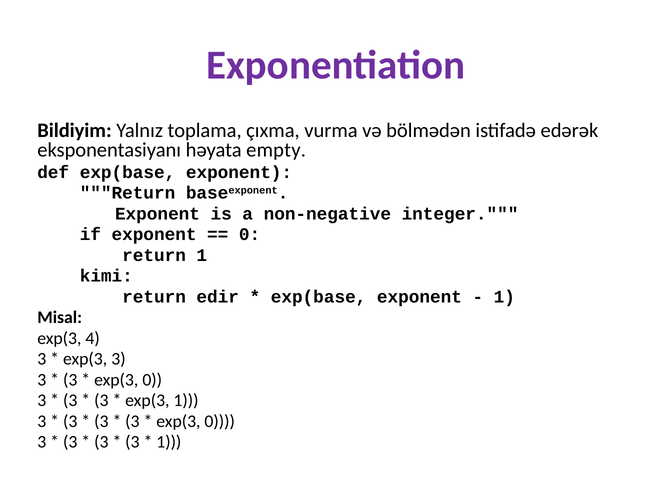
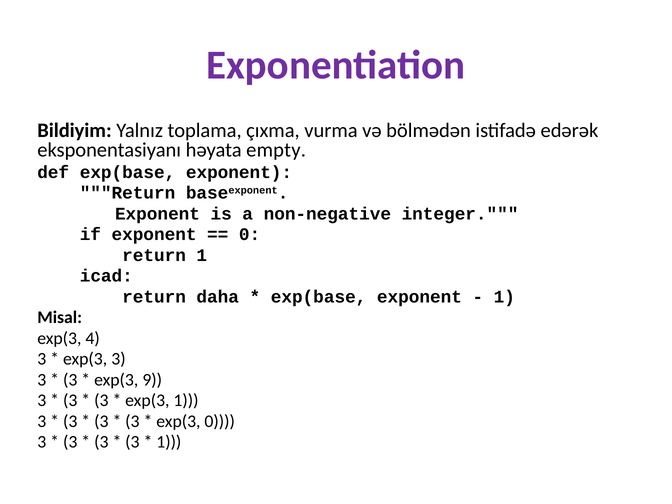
kimi: kimi -> icad
edir: edir -> daha
0 at (152, 380): 0 -> 9
